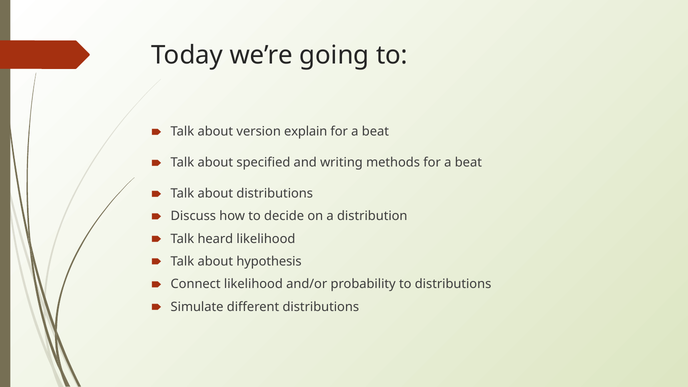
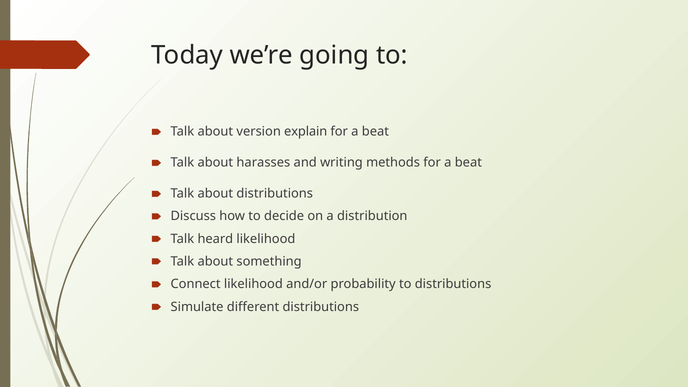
specified: specified -> harasses
hypothesis: hypothesis -> something
